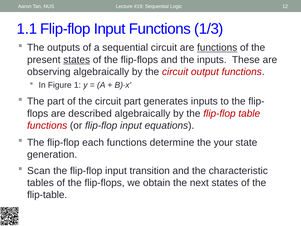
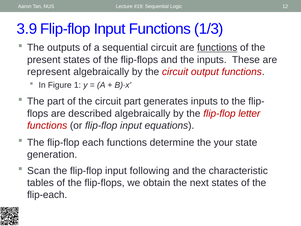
1.1: 1.1 -> 3.9
states at (77, 60) underline: present -> none
observing: observing -> represent
table: table -> letter
transition: transition -> following
flip-table: flip-table -> flip-each
